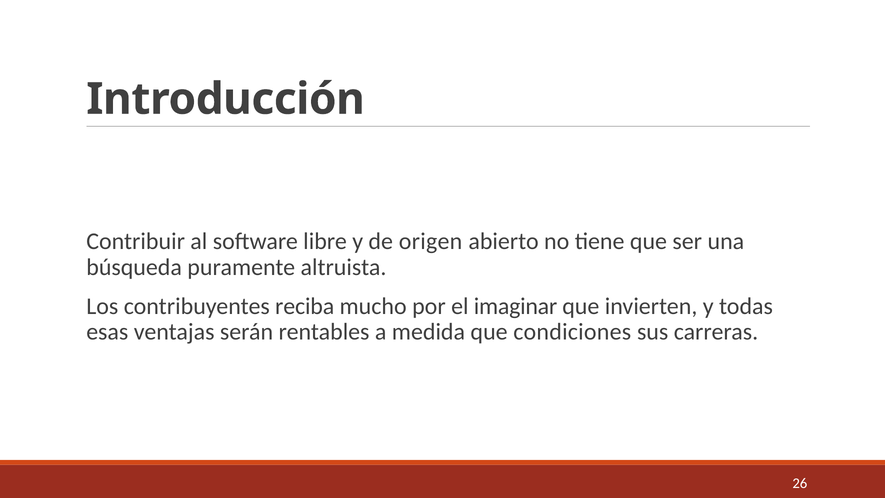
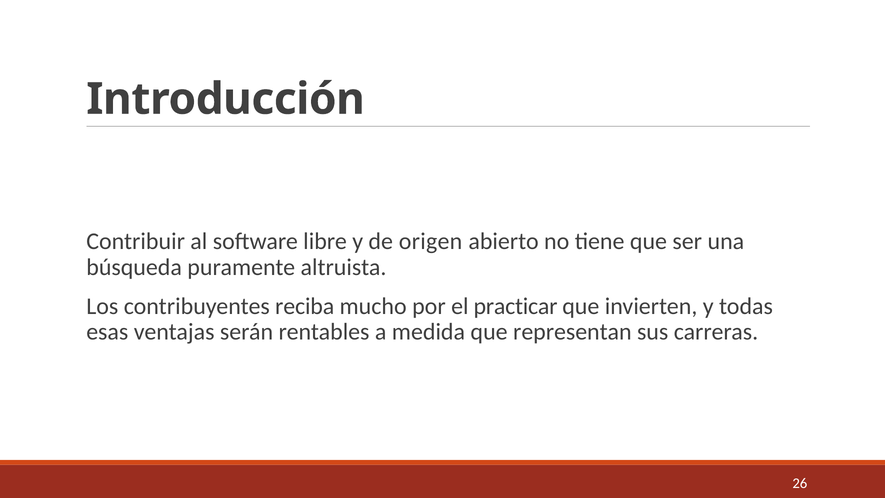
imaginar: imaginar -> practicar
condiciones: condiciones -> representan
